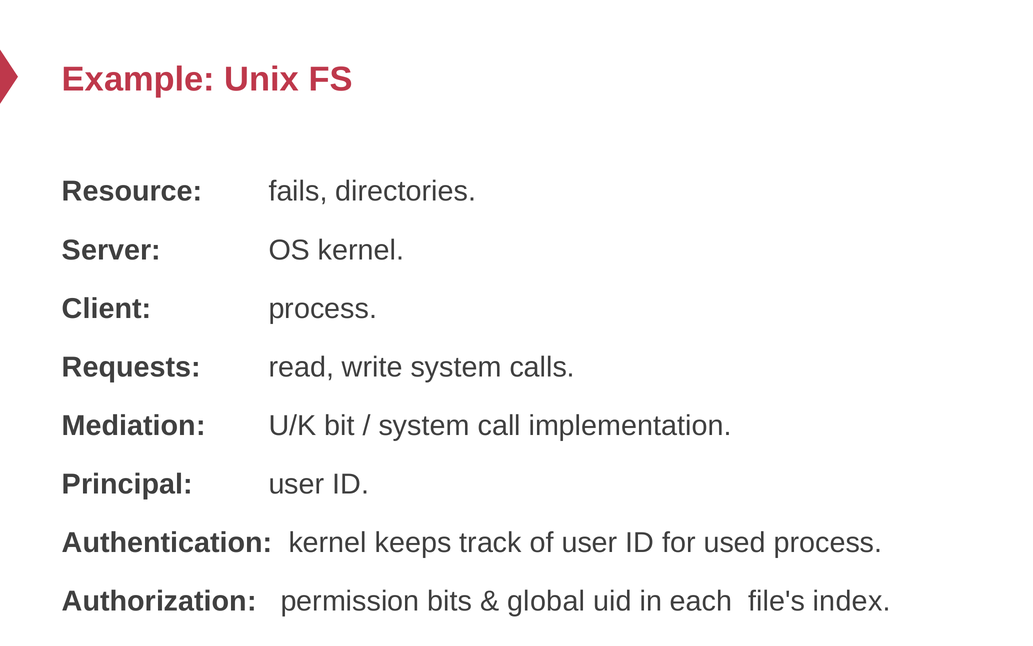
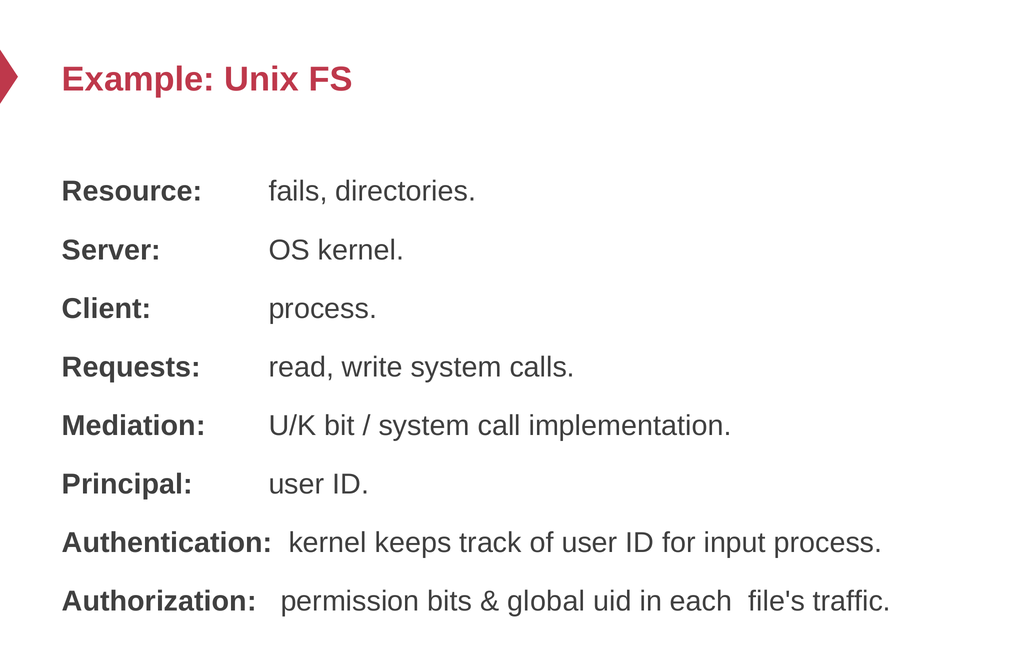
used: used -> input
index: index -> traffic
